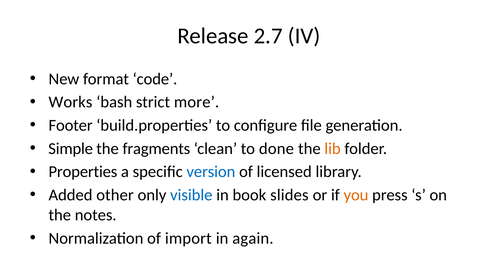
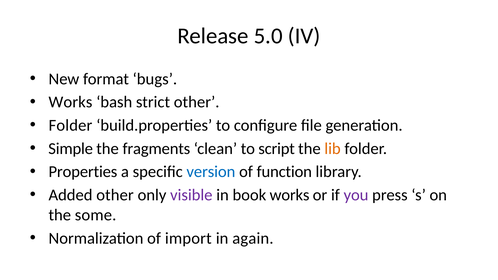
2.7: 2.7 -> 5.0
code: code -> bugs
strict more: more -> other
Footer at (71, 125): Footer -> Folder
done: done -> script
licensed: licensed -> function
visible colour: blue -> purple
book slides: slides -> works
you colour: orange -> purple
notes: notes -> some
